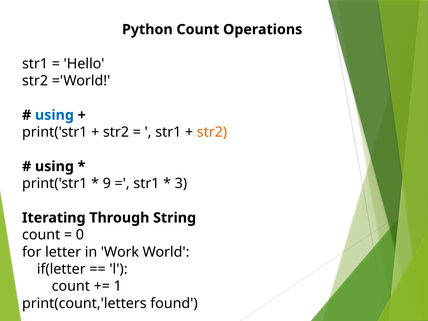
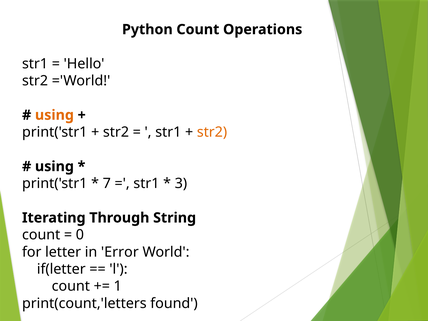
using at (54, 115) colour: blue -> orange
9: 9 -> 7
Work: Work -> Error
